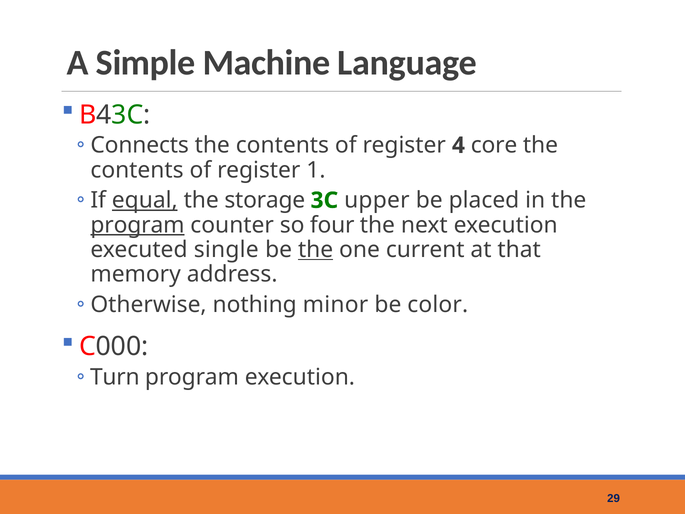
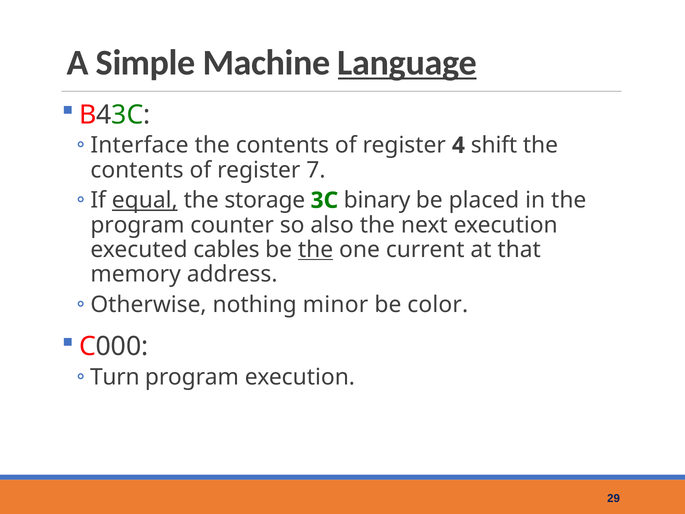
Language underline: none -> present
Connects: Connects -> Interface
core: core -> shift
1: 1 -> 7
upper: upper -> binary
program at (137, 225) underline: present -> none
four: four -> also
single: single -> cables
